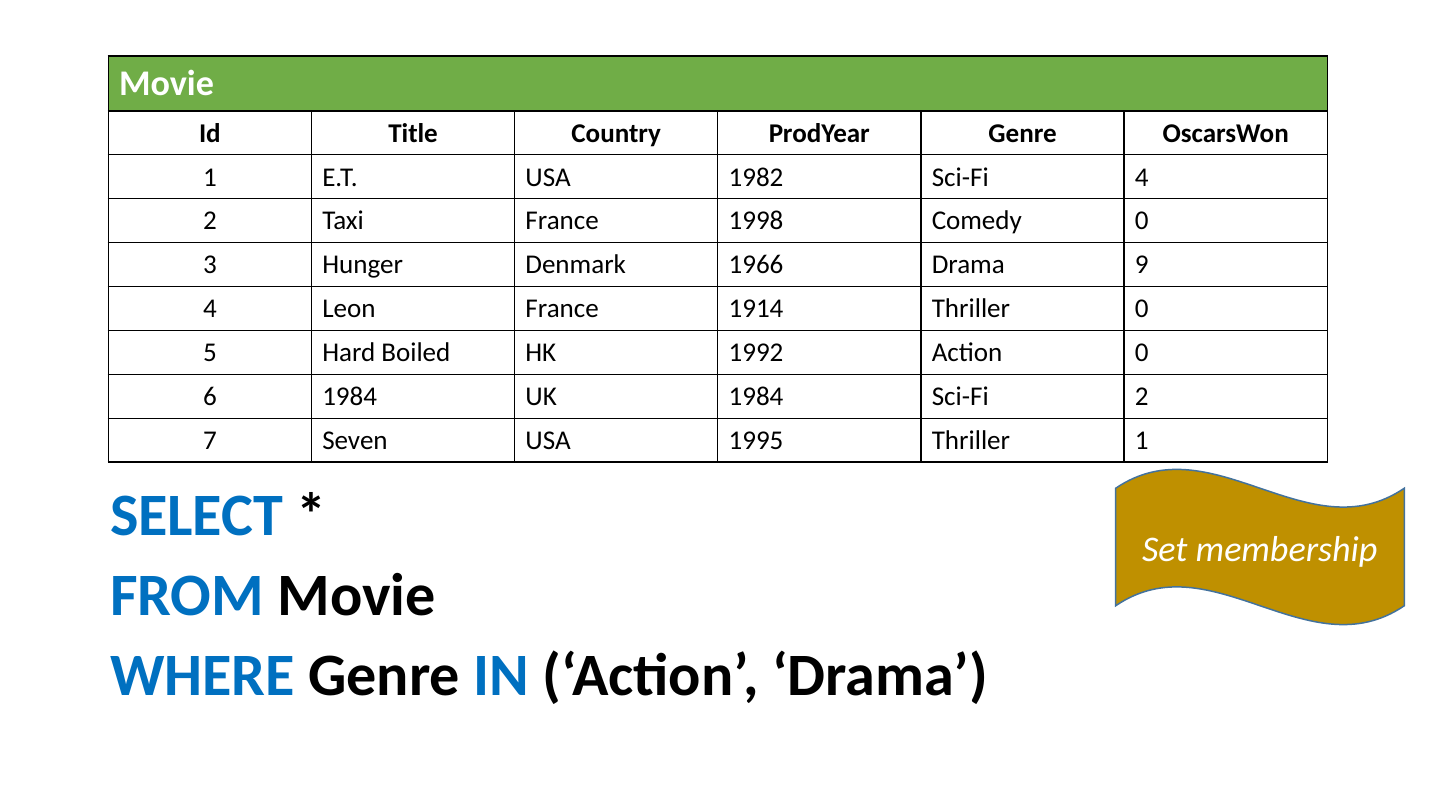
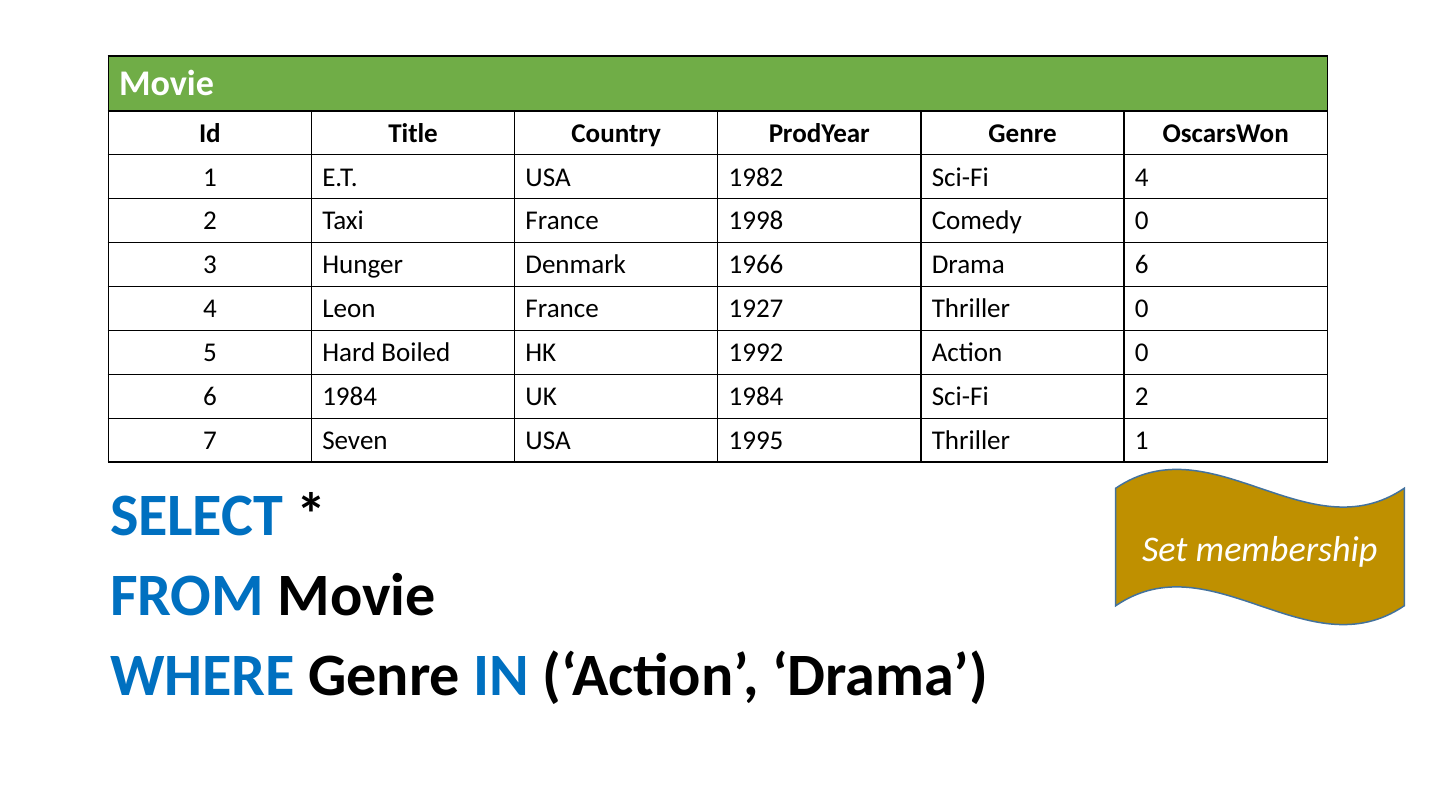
Drama 9: 9 -> 6
1914: 1914 -> 1927
